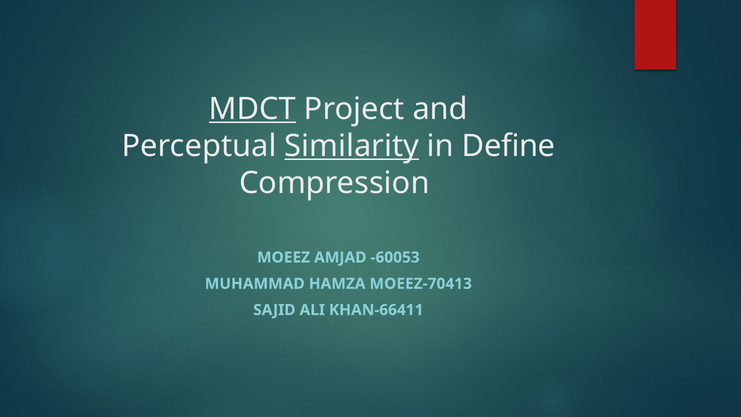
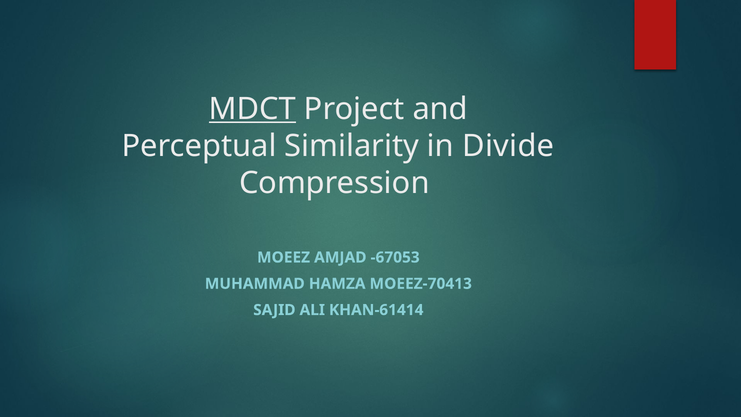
Similarity underline: present -> none
Define: Define -> Divide
-60053: -60053 -> -67053
KHAN-66411: KHAN-66411 -> KHAN-61414
